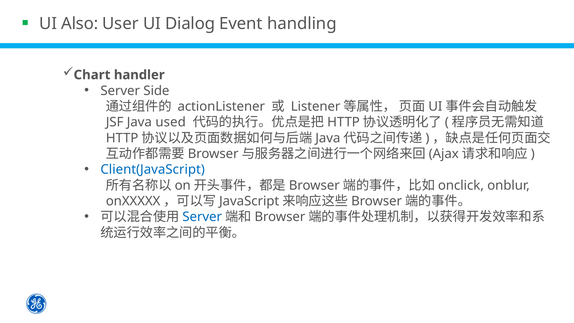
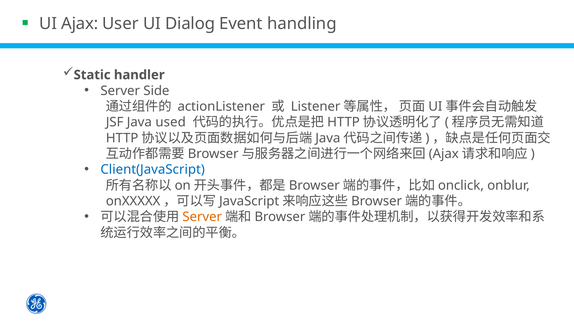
UI Also: Also -> Ajax
Chart: Chart -> Static
Server at (202, 217) colour: blue -> orange
